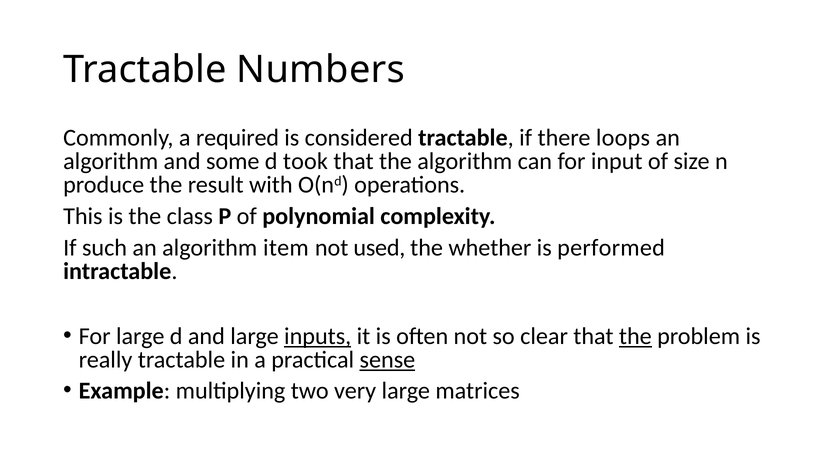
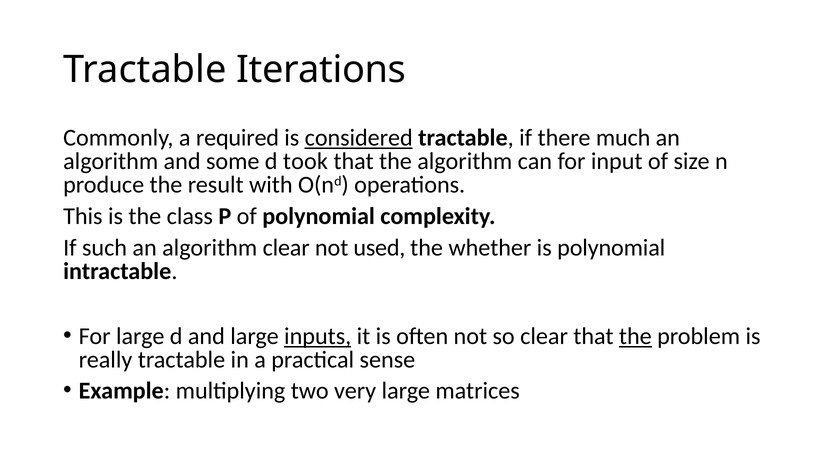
Numbers: Numbers -> Iterations
considered underline: none -> present
loops: loops -> much
algorithm item: item -> clear
is performed: performed -> polynomial
sense underline: present -> none
